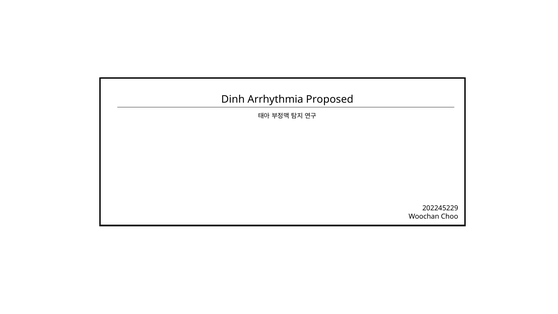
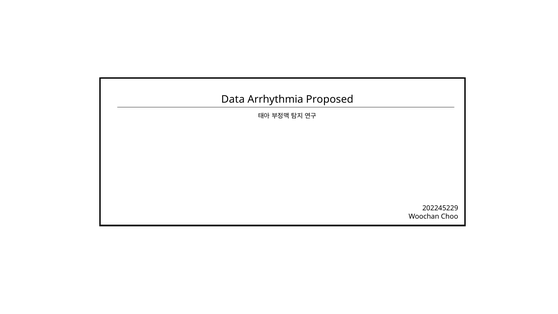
Dinh: Dinh -> Data
